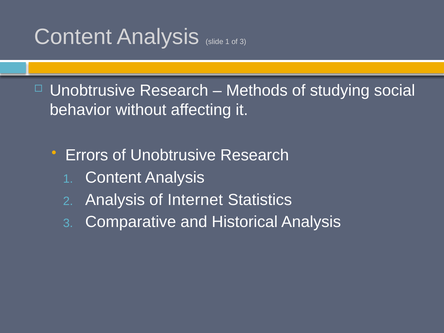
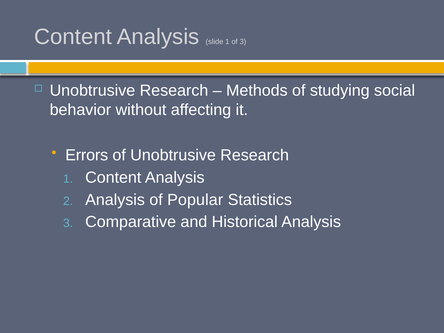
Internet: Internet -> Popular
